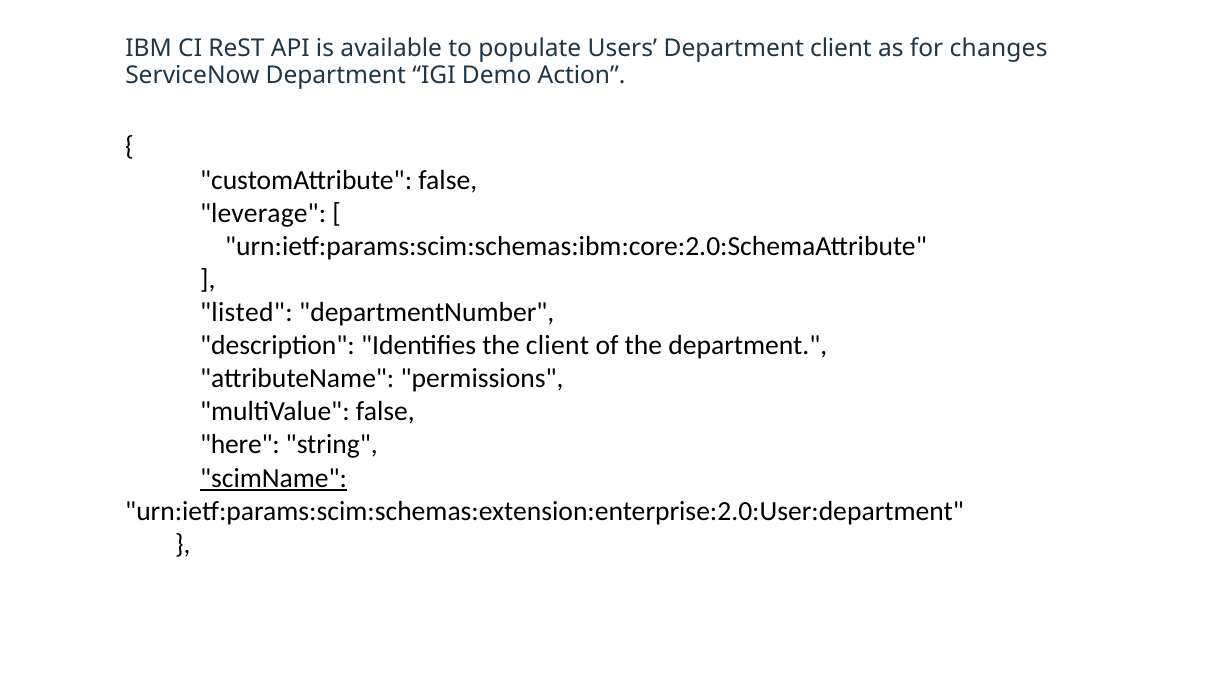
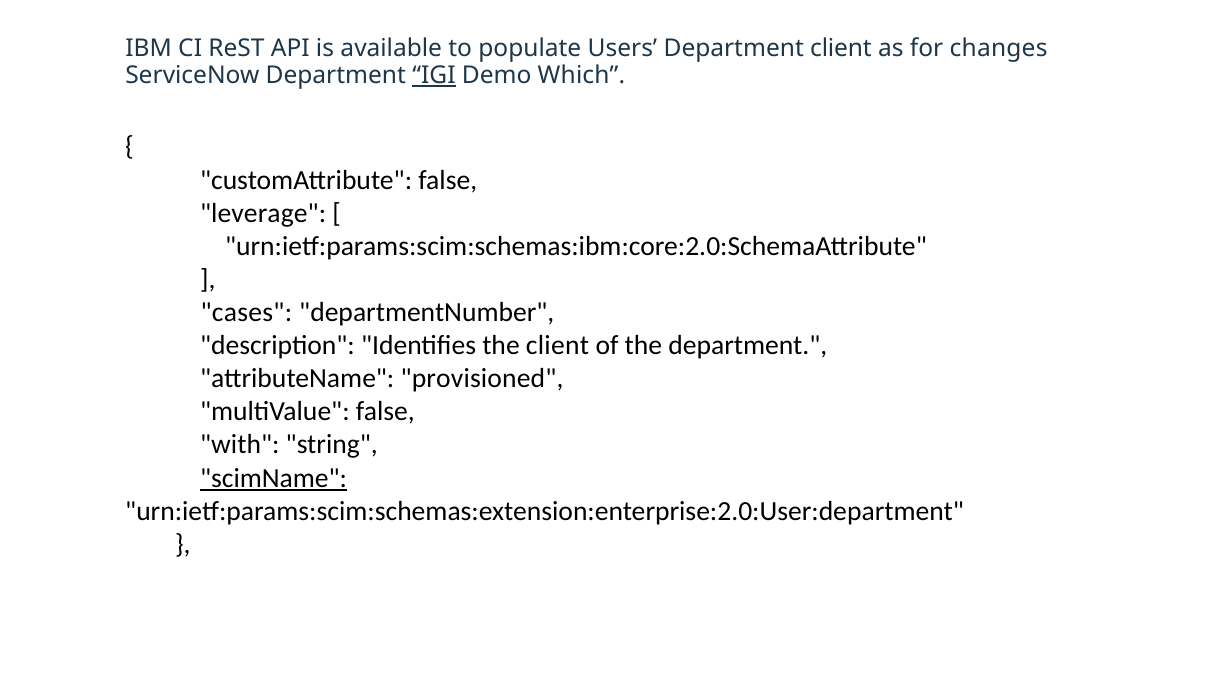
IGI underline: none -> present
Action: Action -> Which
listed: listed -> cases
permissions: permissions -> provisioned
here: here -> with
